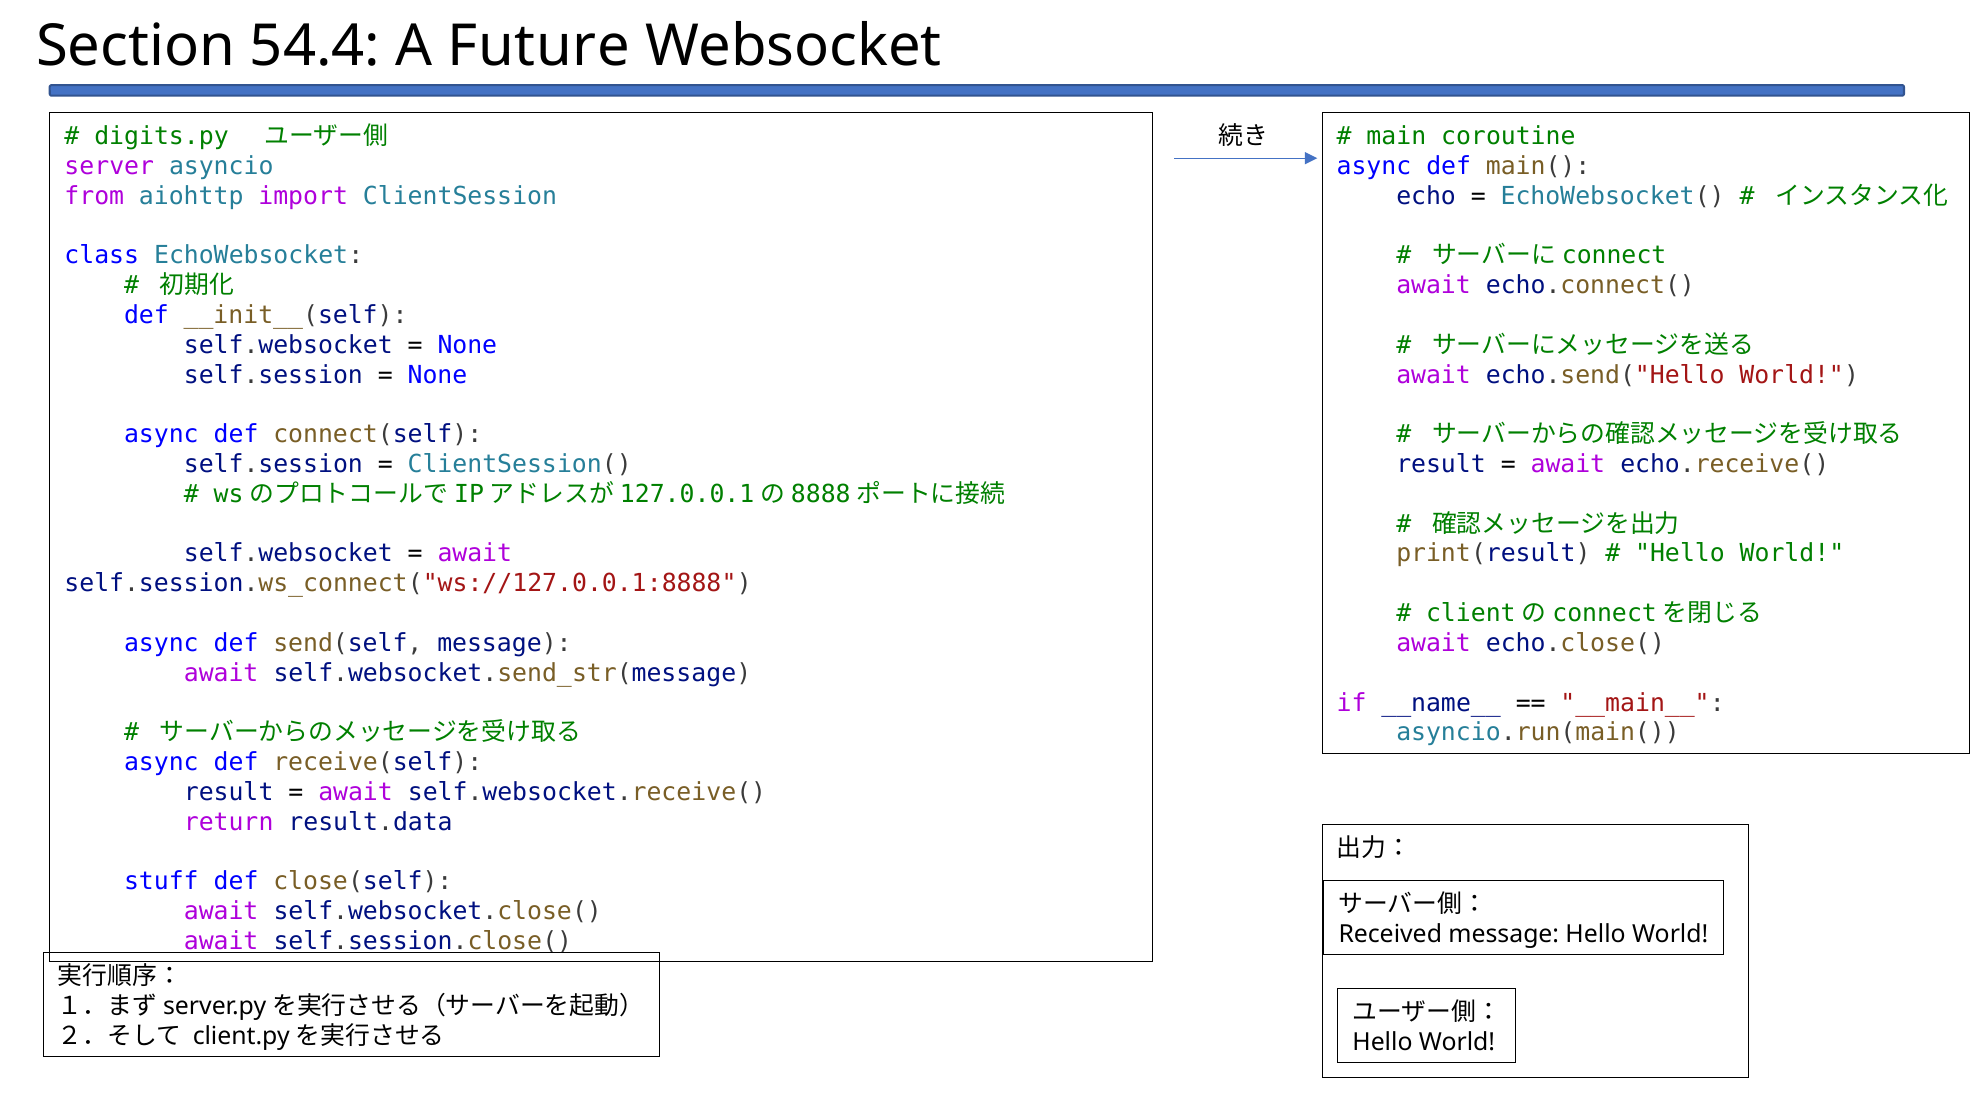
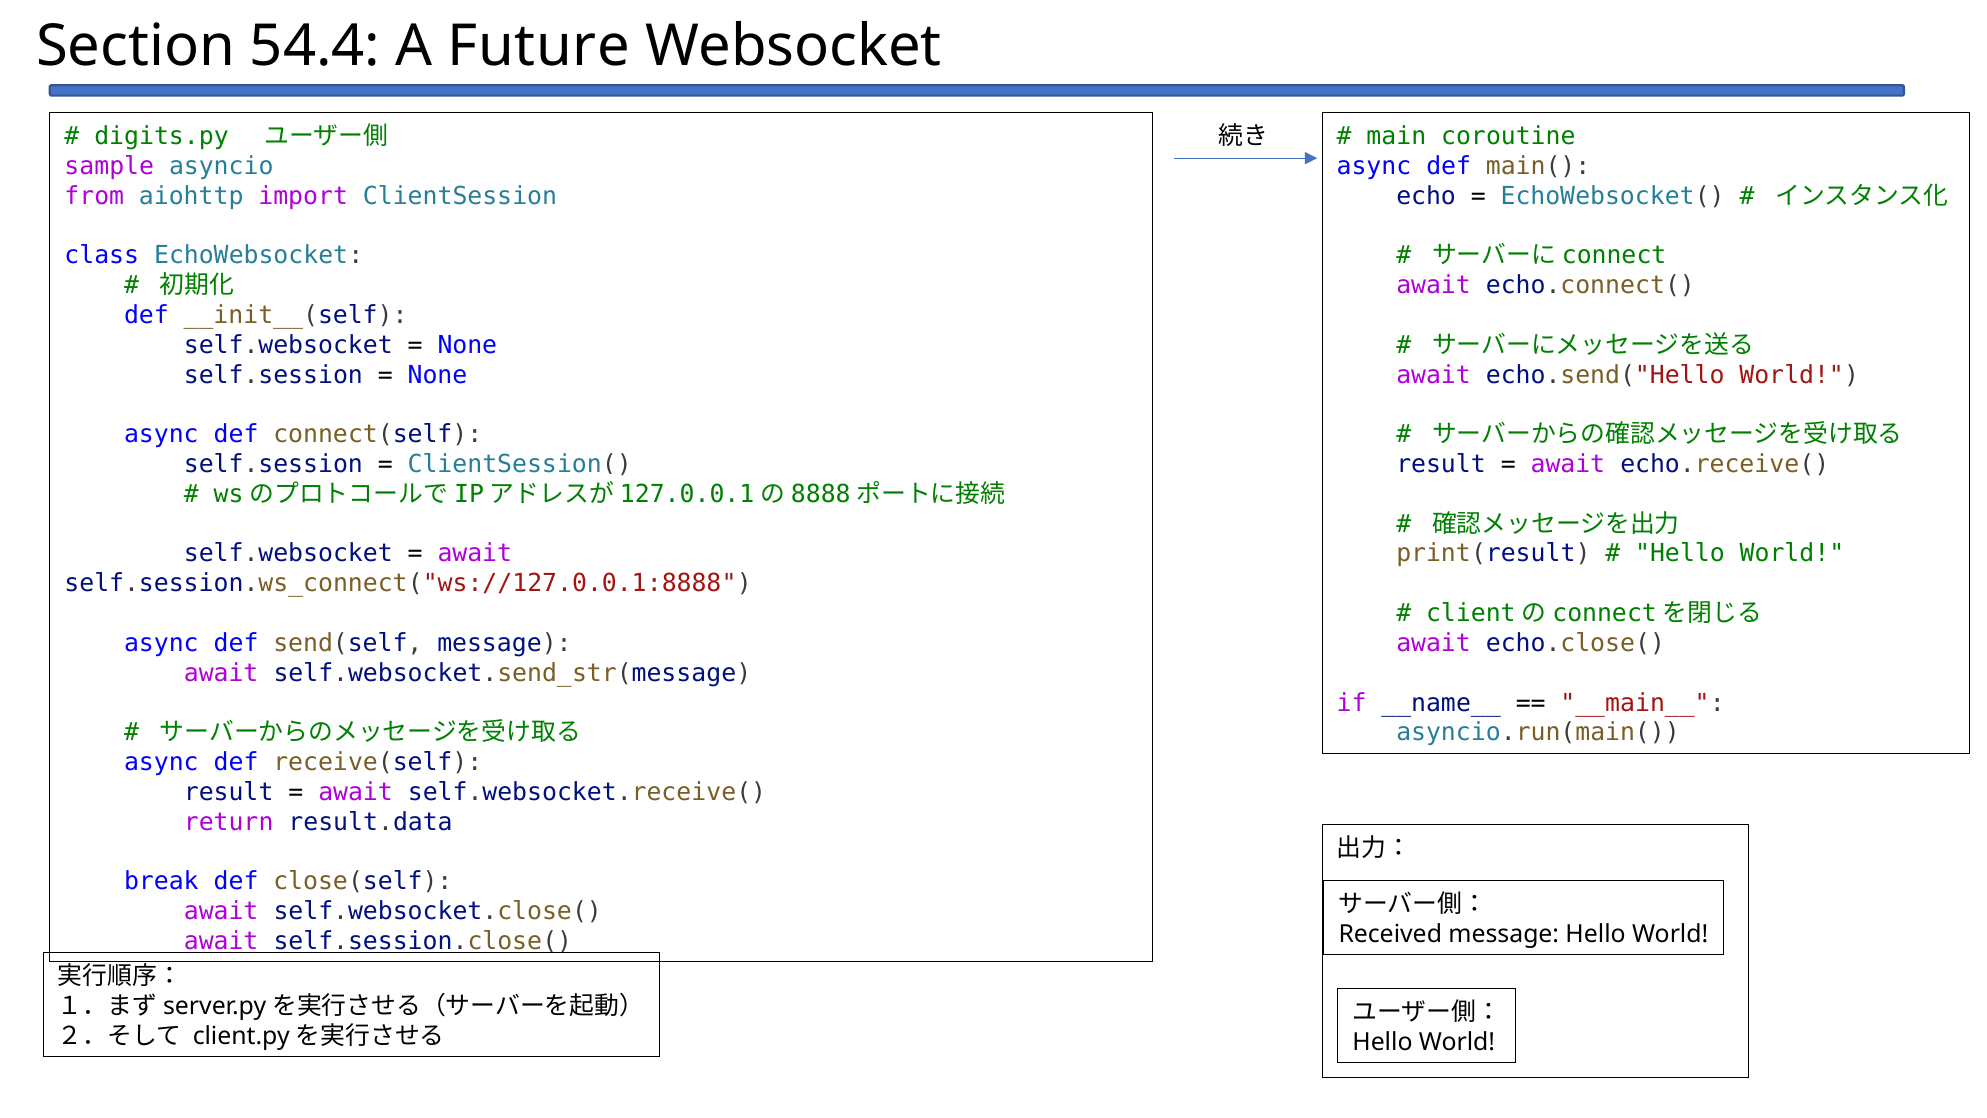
server: server -> sample
stuff: stuff -> break
